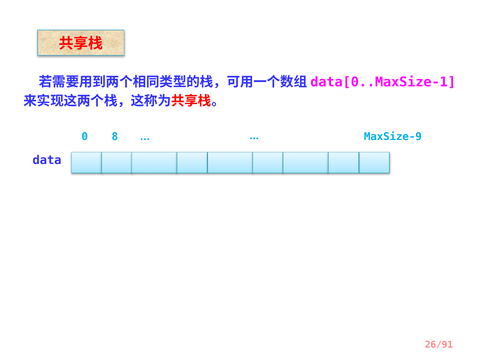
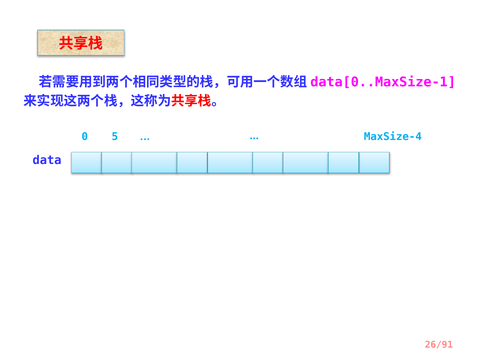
8: 8 -> 5
MaxSize-9: MaxSize-9 -> MaxSize-4
